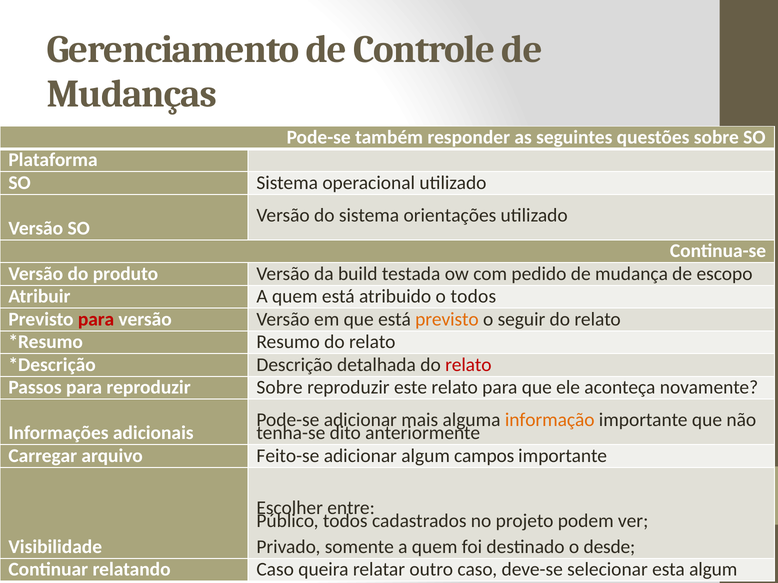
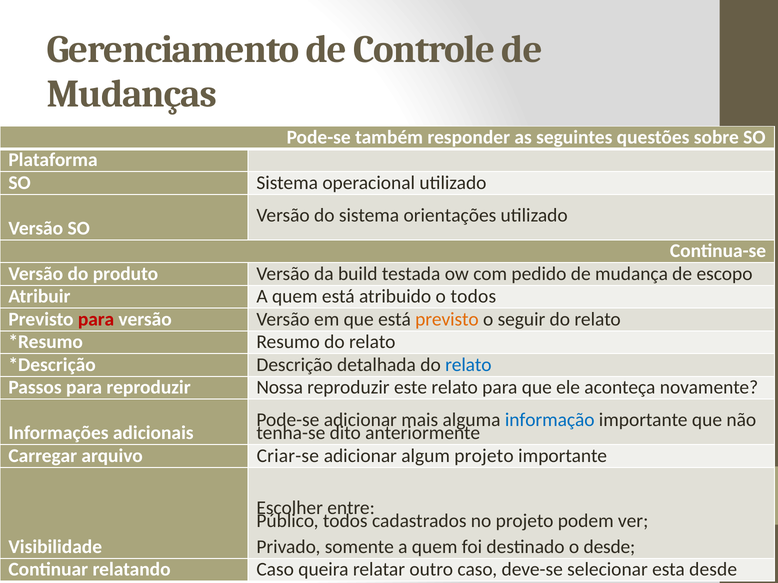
relato at (468, 365) colour: red -> blue
reproduzir Sobre: Sobre -> Nossa
informação colour: orange -> blue
Feito-se: Feito-se -> Criar-se
algum campos: campos -> projeto
esta algum: algum -> desde
